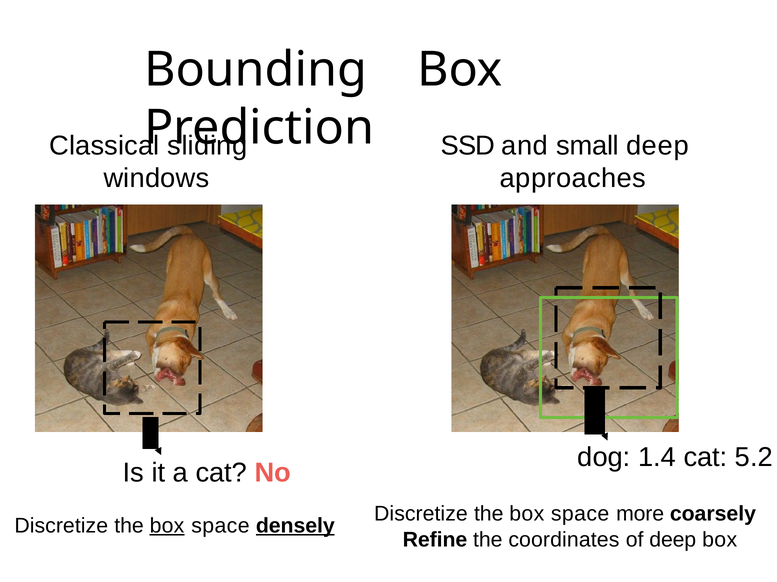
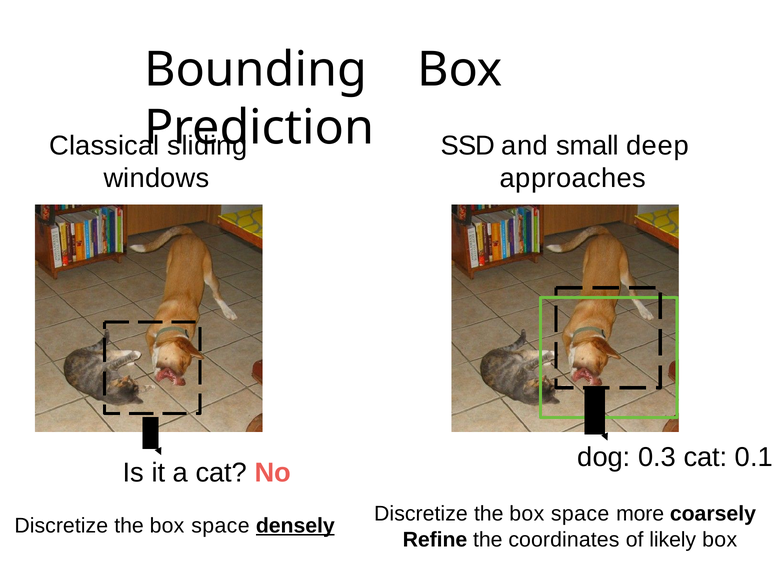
1.4: 1.4 -> 0.3
5.2: 5.2 -> 0.1
box at (167, 526) underline: present -> none
of deep: deep -> likely
